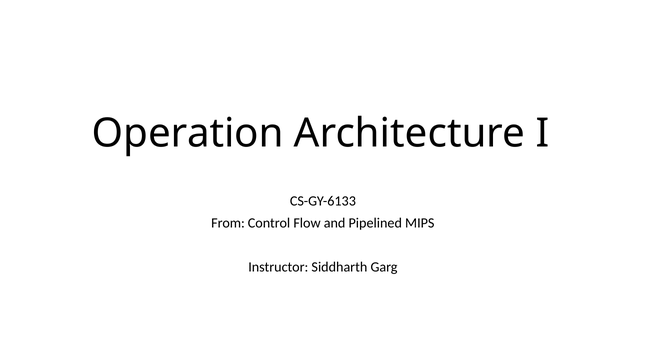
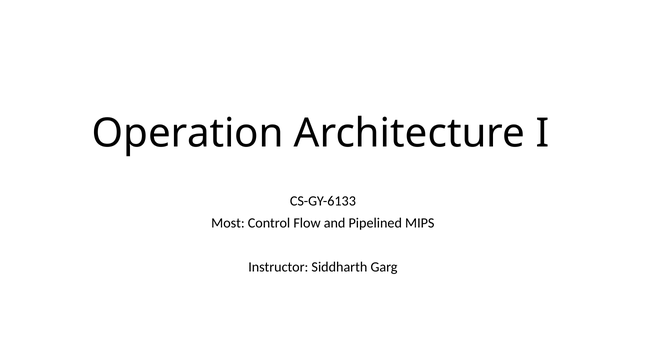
From: From -> Most
